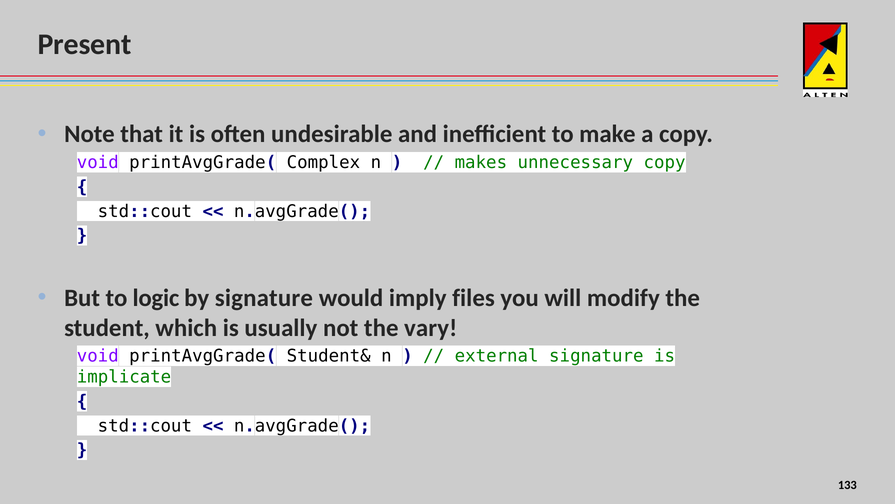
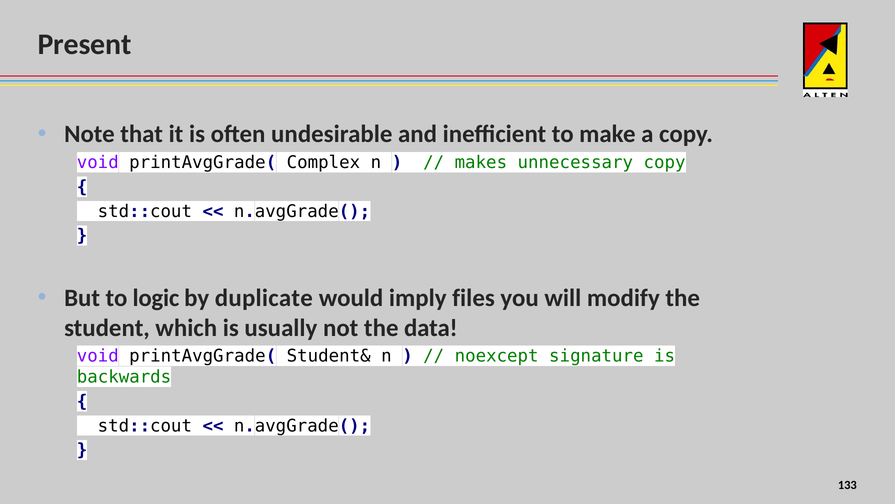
by signature: signature -> duplicate
vary: vary -> data
external: external -> noexcept
implicate: implicate -> backwards
